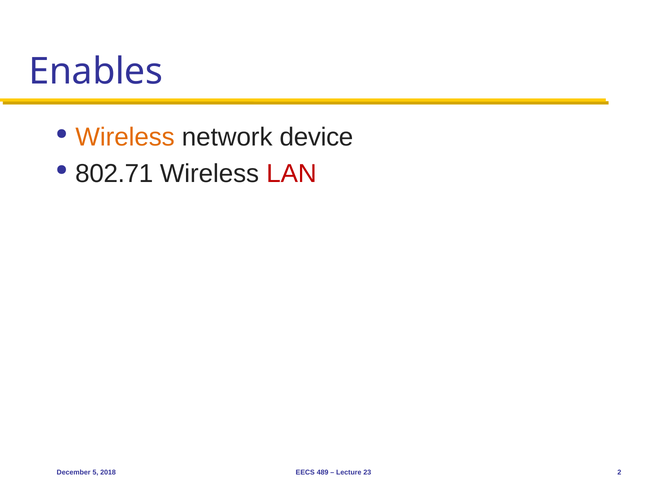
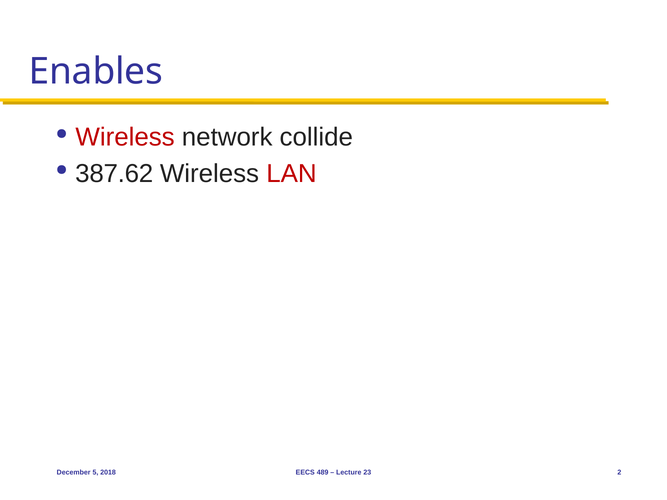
Wireless at (125, 137) colour: orange -> red
device: device -> collide
802.71: 802.71 -> 387.62
